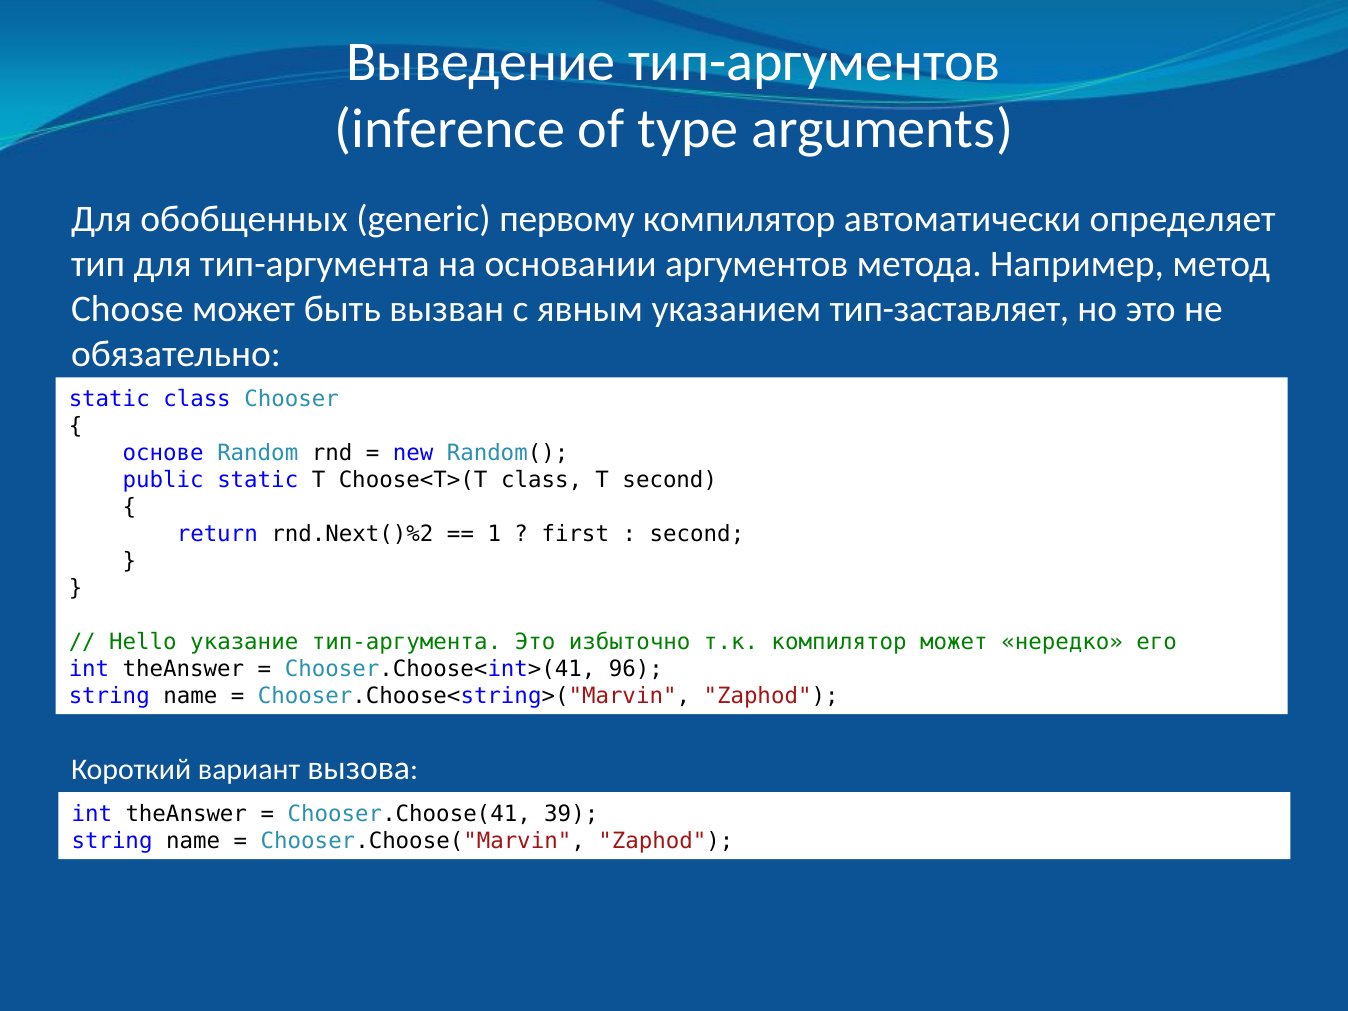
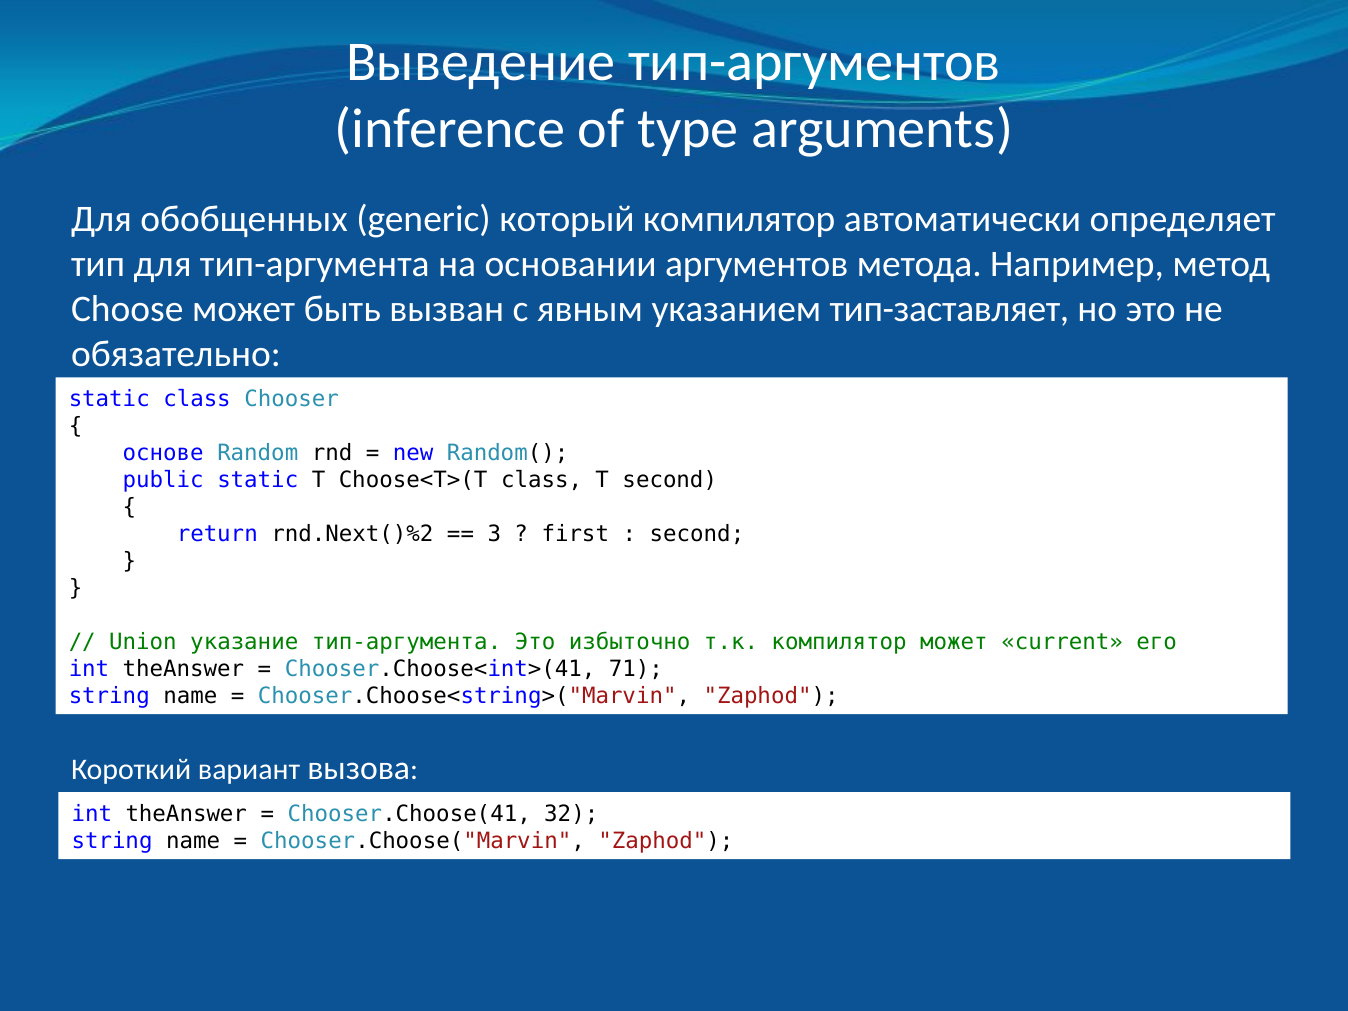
первому: первому -> который
1: 1 -> 3
Hello: Hello -> Union
нередко: нередко -> current
96: 96 -> 71
39: 39 -> 32
